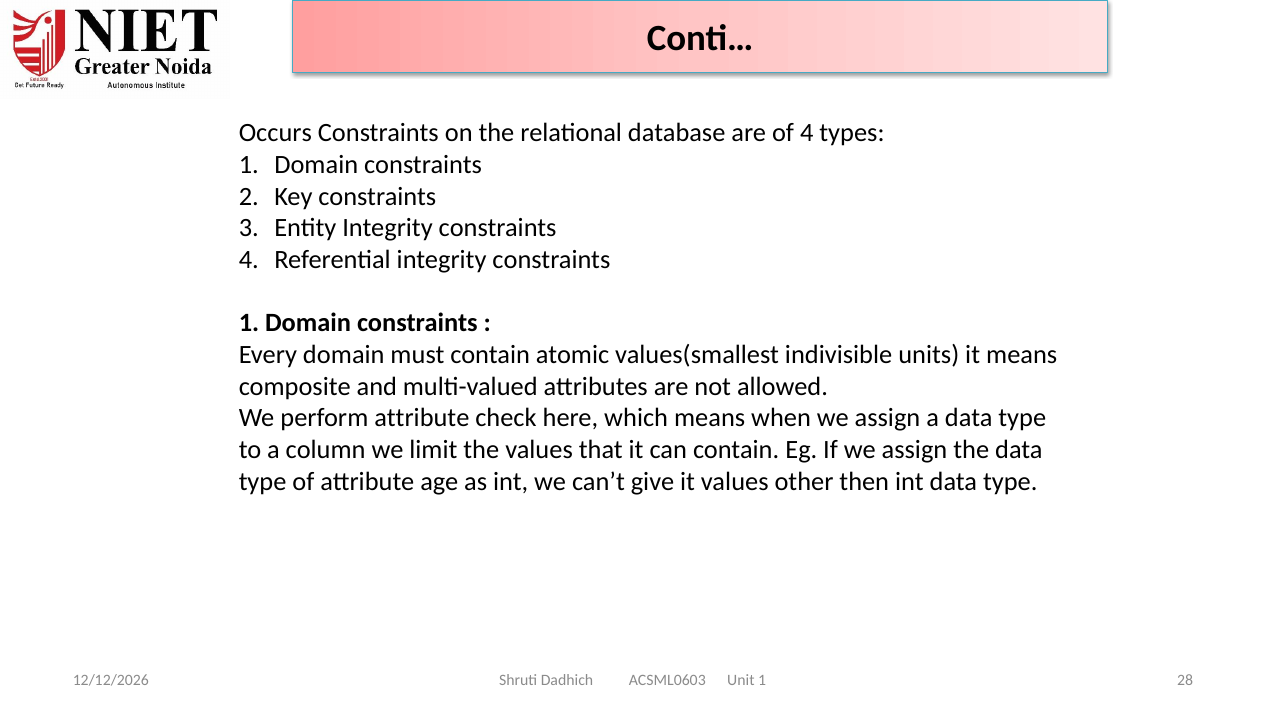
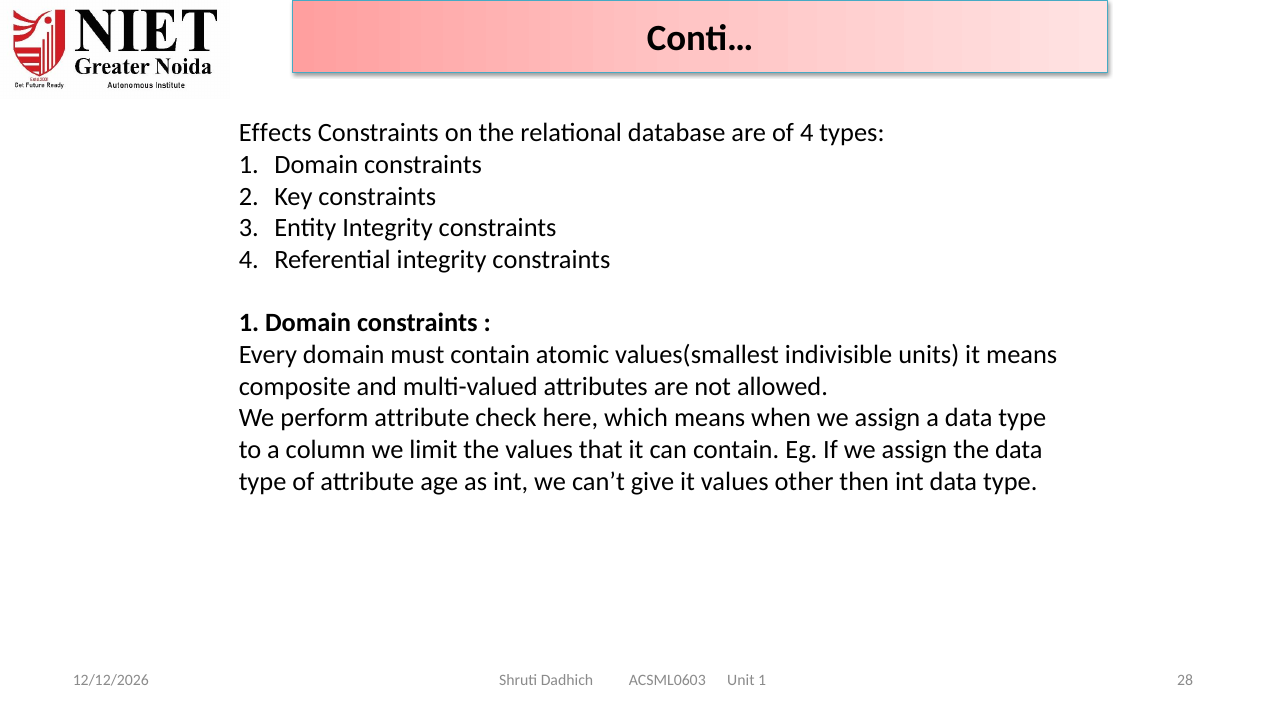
Occurs: Occurs -> Effects
